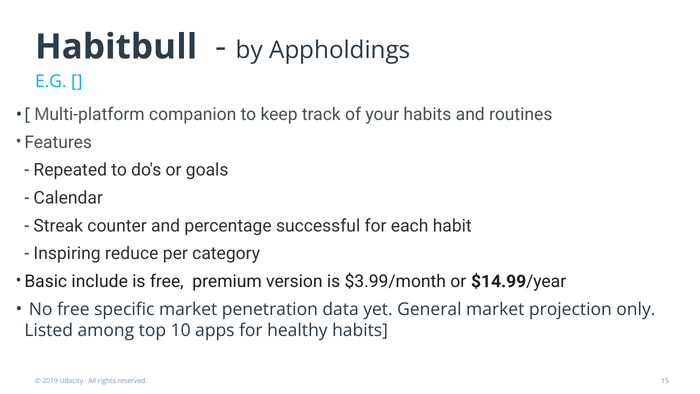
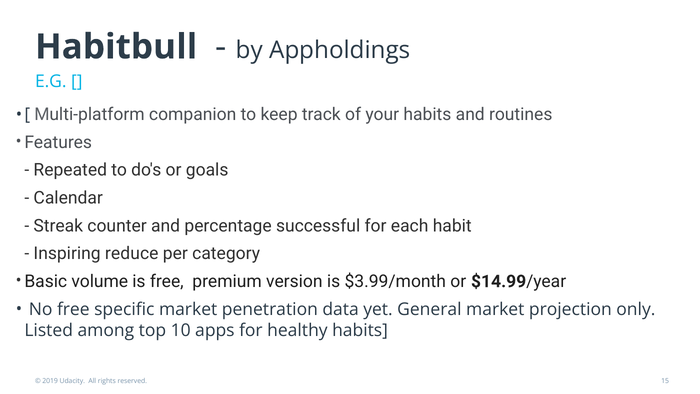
include: include -> volume
